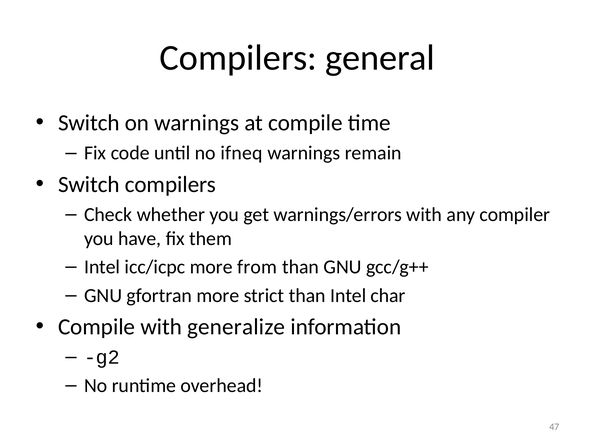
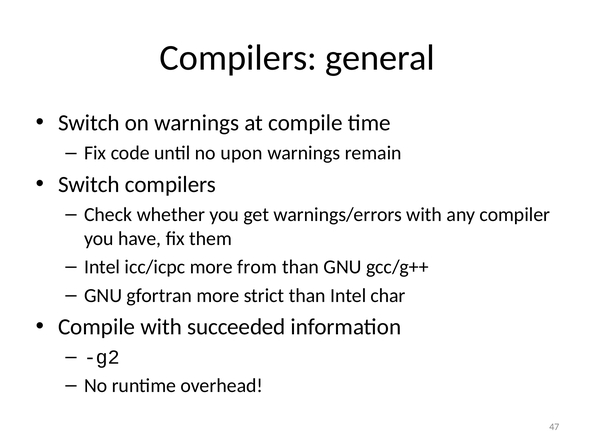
ifneq: ifneq -> upon
generalize: generalize -> succeeded
